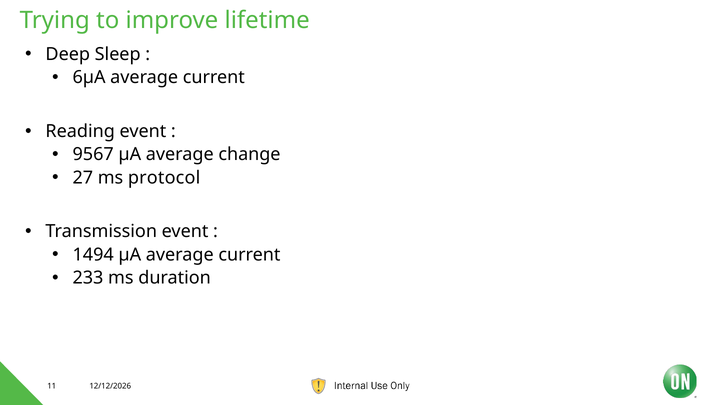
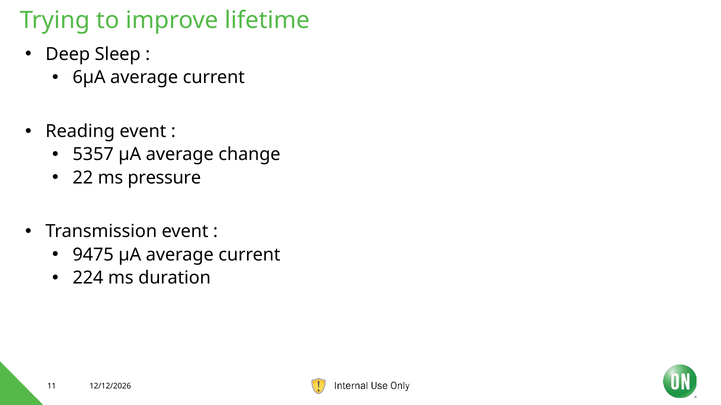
9567: 9567 -> 5357
27: 27 -> 22
protocol: protocol -> pressure
1494: 1494 -> 9475
233: 233 -> 224
